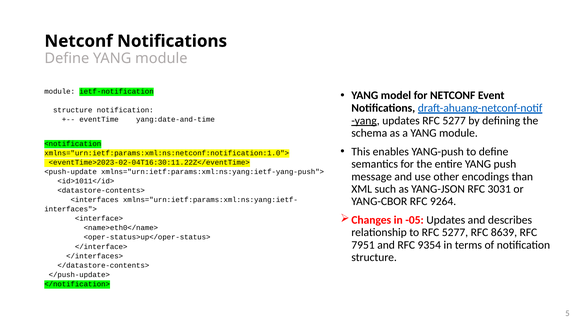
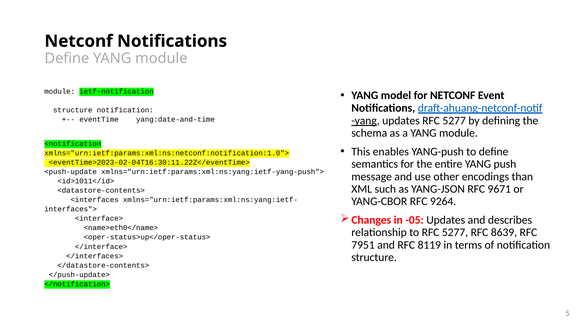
3031: 3031 -> 9671
9354: 9354 -> 8119
